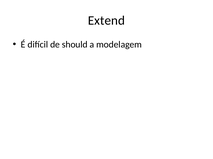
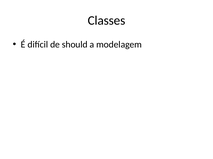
Extend: Extend -> Classes
